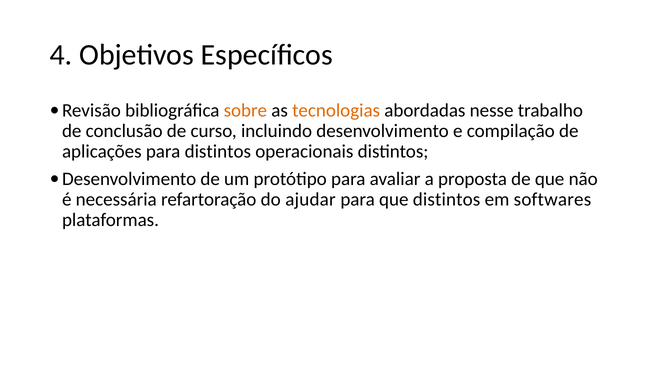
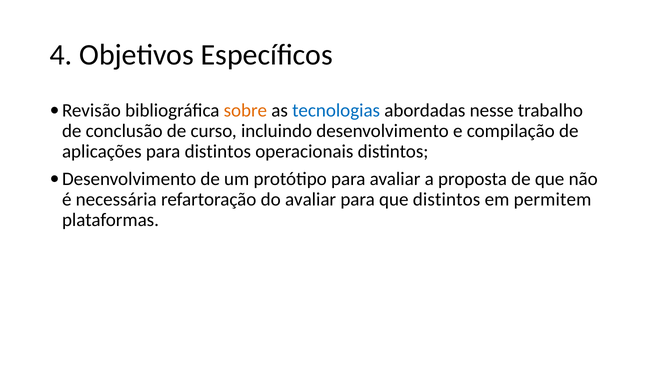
tecnologias colour: orange -> blue
do ajudar: ajudar -> avaliar
softwares: softwares -> permitem
